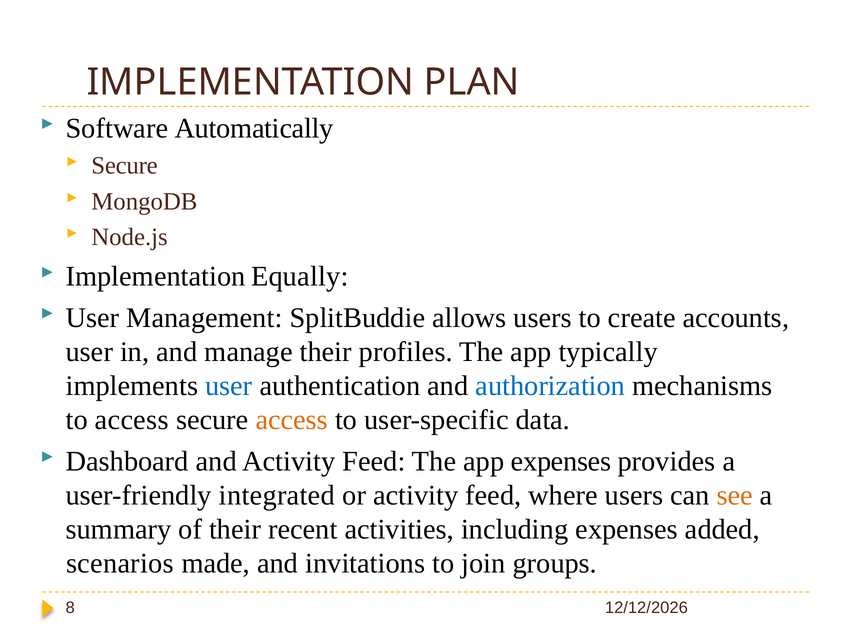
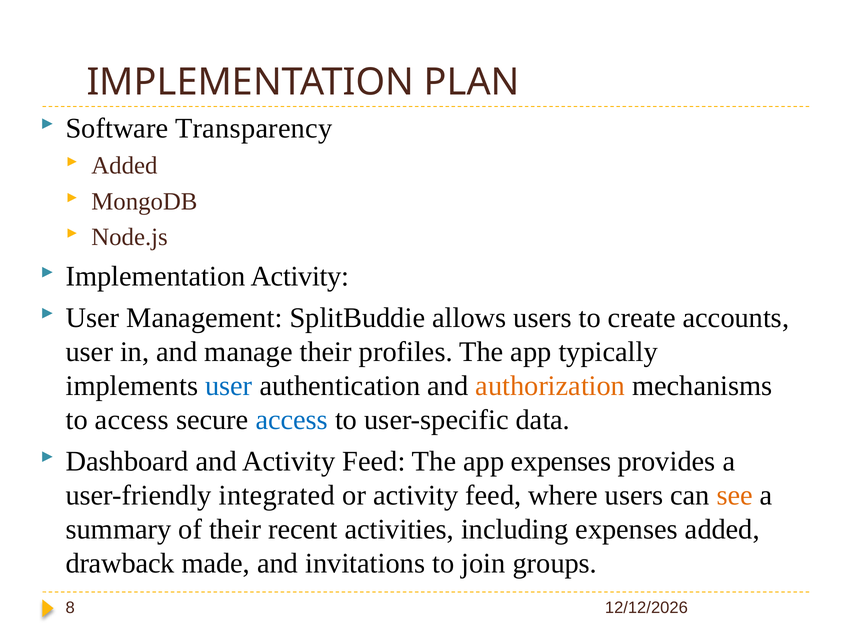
Automatically: Automatically -> Transparency
Secure at (124, 166): Secure -> Added
Implementation Equally: Equally -> Activity
authorization colour: blue -> orange
access at (292, 420) colour: orange -> blue
scenarios: scenarios -> drawback
